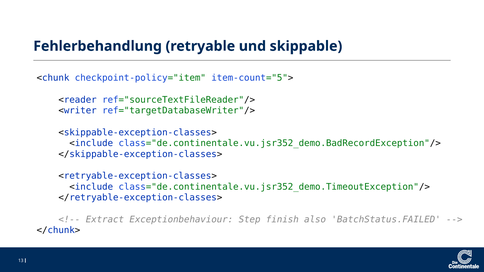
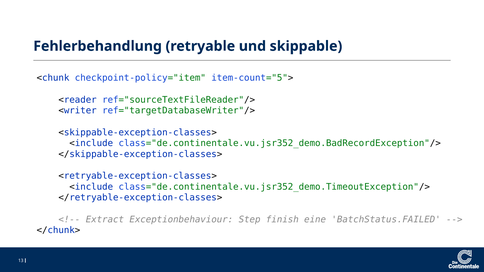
also: also -> eine
